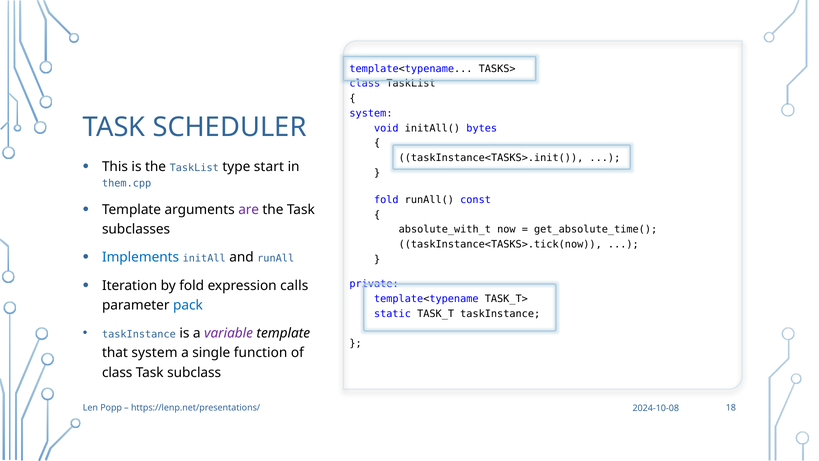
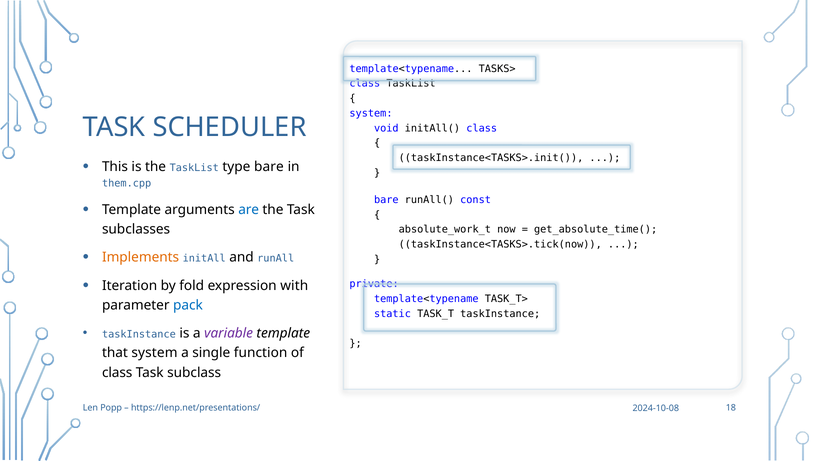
initAll( bytes: bytes -> class
type start: start -> bare
fold at (386, 200): fold -> bare
are colour: purple -> blue
absolute_with_t: absolute_with_t -> absolute_work_t
Implements colour: blue -> orange
calls: calls -> with
